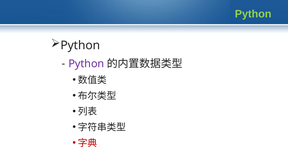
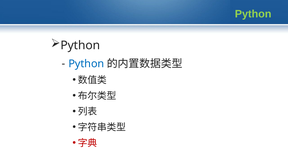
Python at (86, 64) colour: purple -> blue
